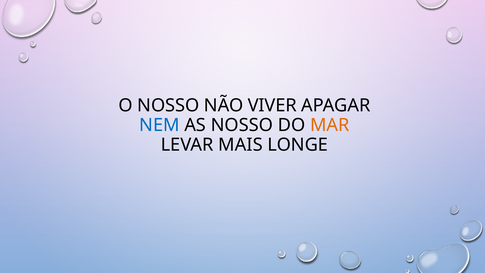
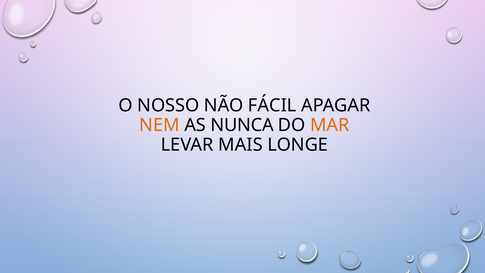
VIVER: VIVER -> FÁCIL
NEM colour: blue -> orange
AS NOSSO: NOSSO -> NUNCA
